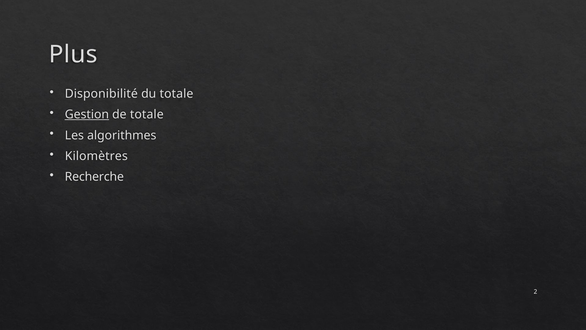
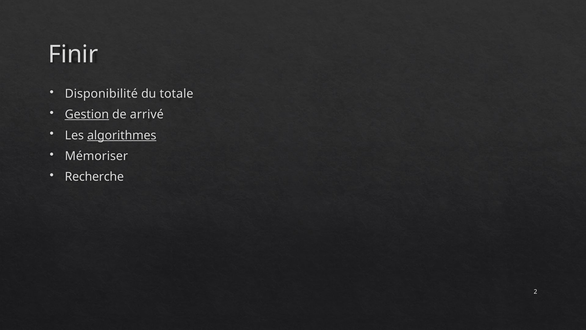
Plus: Plus -> Finir
de totale: totale -> arrivé
algorithmes underline: none -> present
Kilomètres: Kilomètres -> Mémoriser
